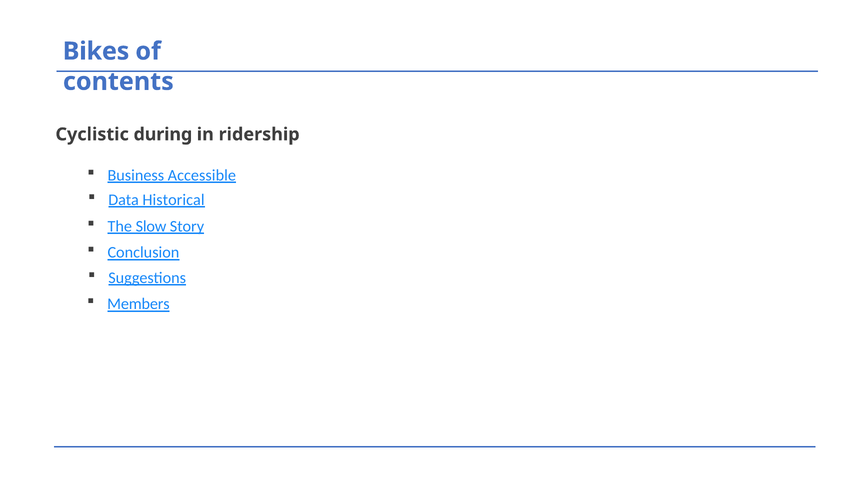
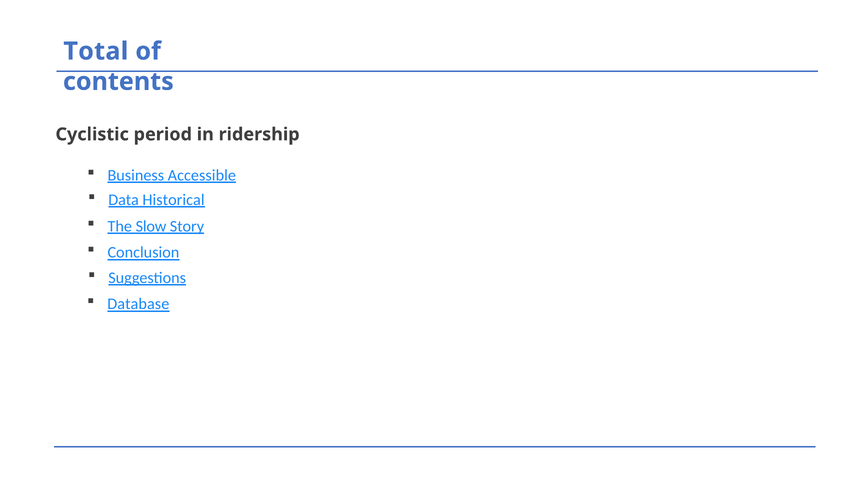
Bikes: Bikes -> Total
during: during -> period
Members: Members -> Database
